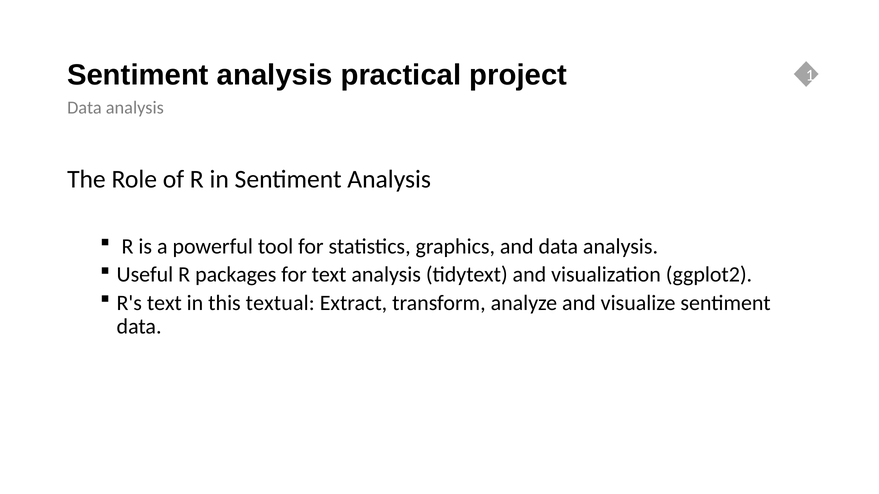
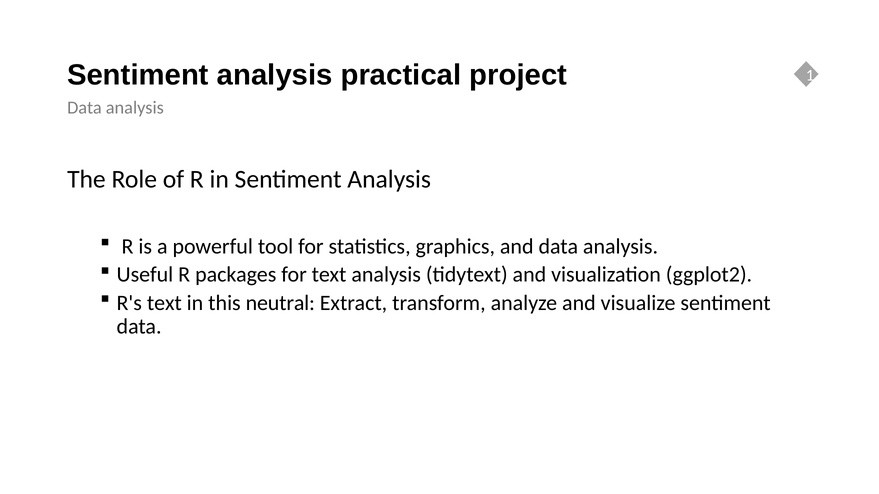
textual: textual -> neutral
